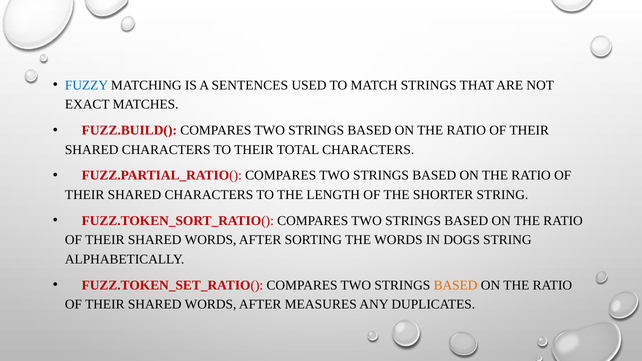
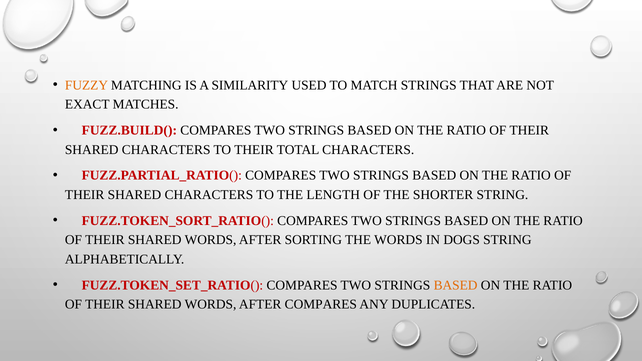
FUZZY colour: blue -> orange
SENTENCES: SENTENCES -> SIMILARITY
AFTER MEASURES: MEASURES -> COMPARES
